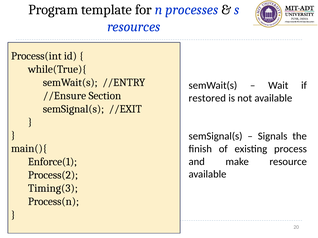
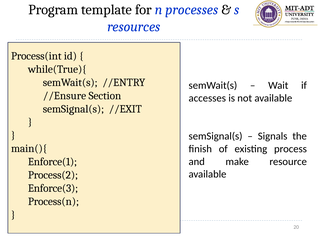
restored: restored -> accesses
Timing(3: Timing(3 -> Enforce(3
